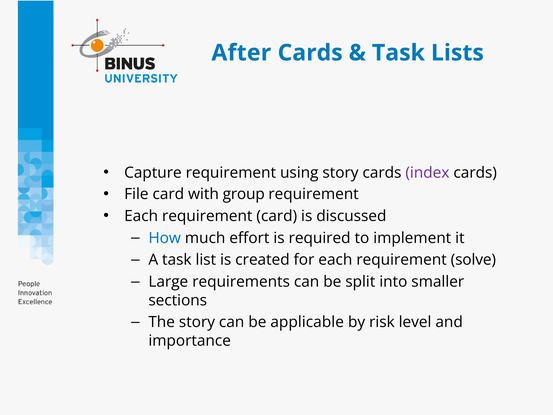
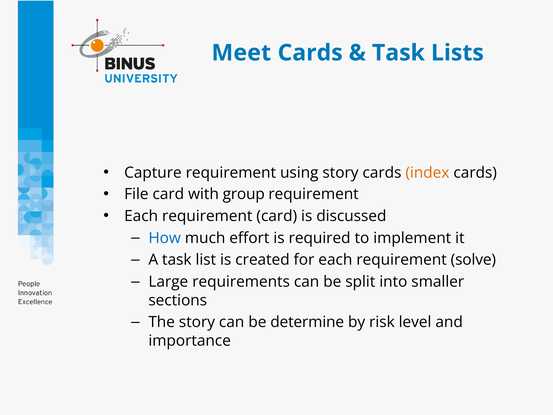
After: After -> Meet
index colour: purple -> orange
applicable: applicable -> determine
